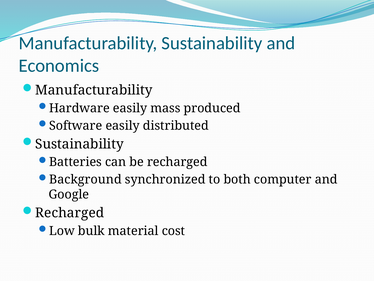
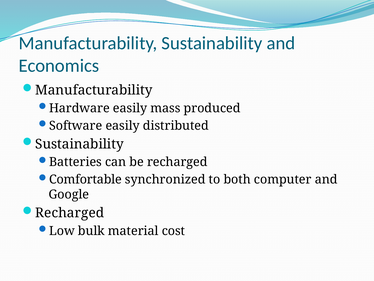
Background: Background -> Comfortable
